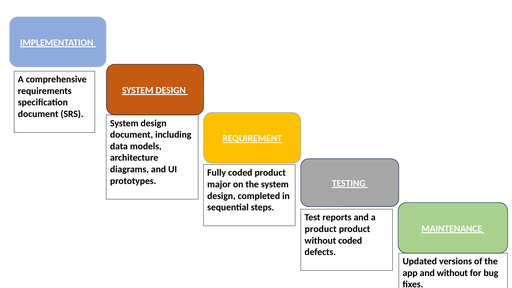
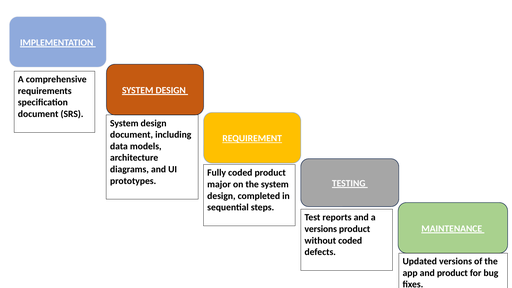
product at (321, 229): product -> versions
and without: without -> product
